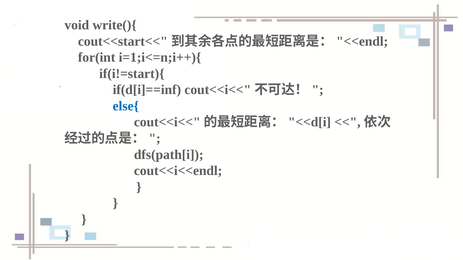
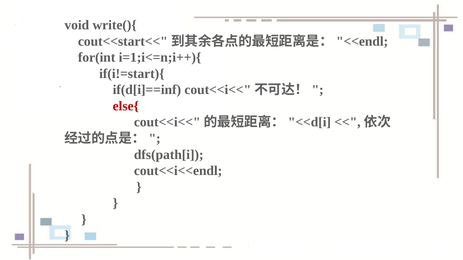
else{ colour: blue -> red
